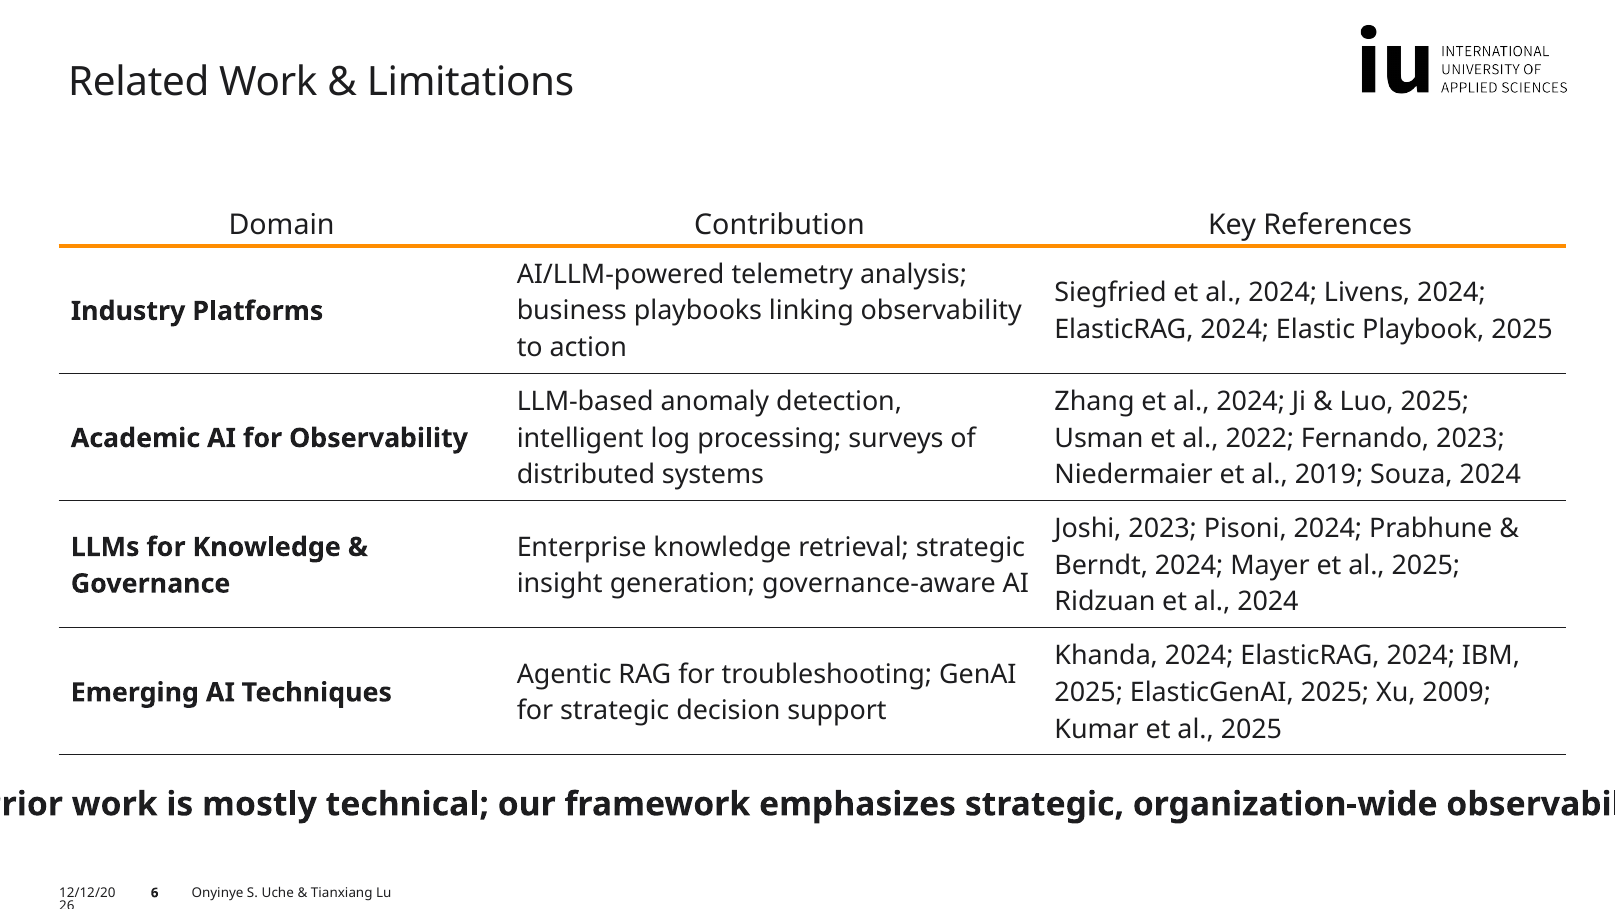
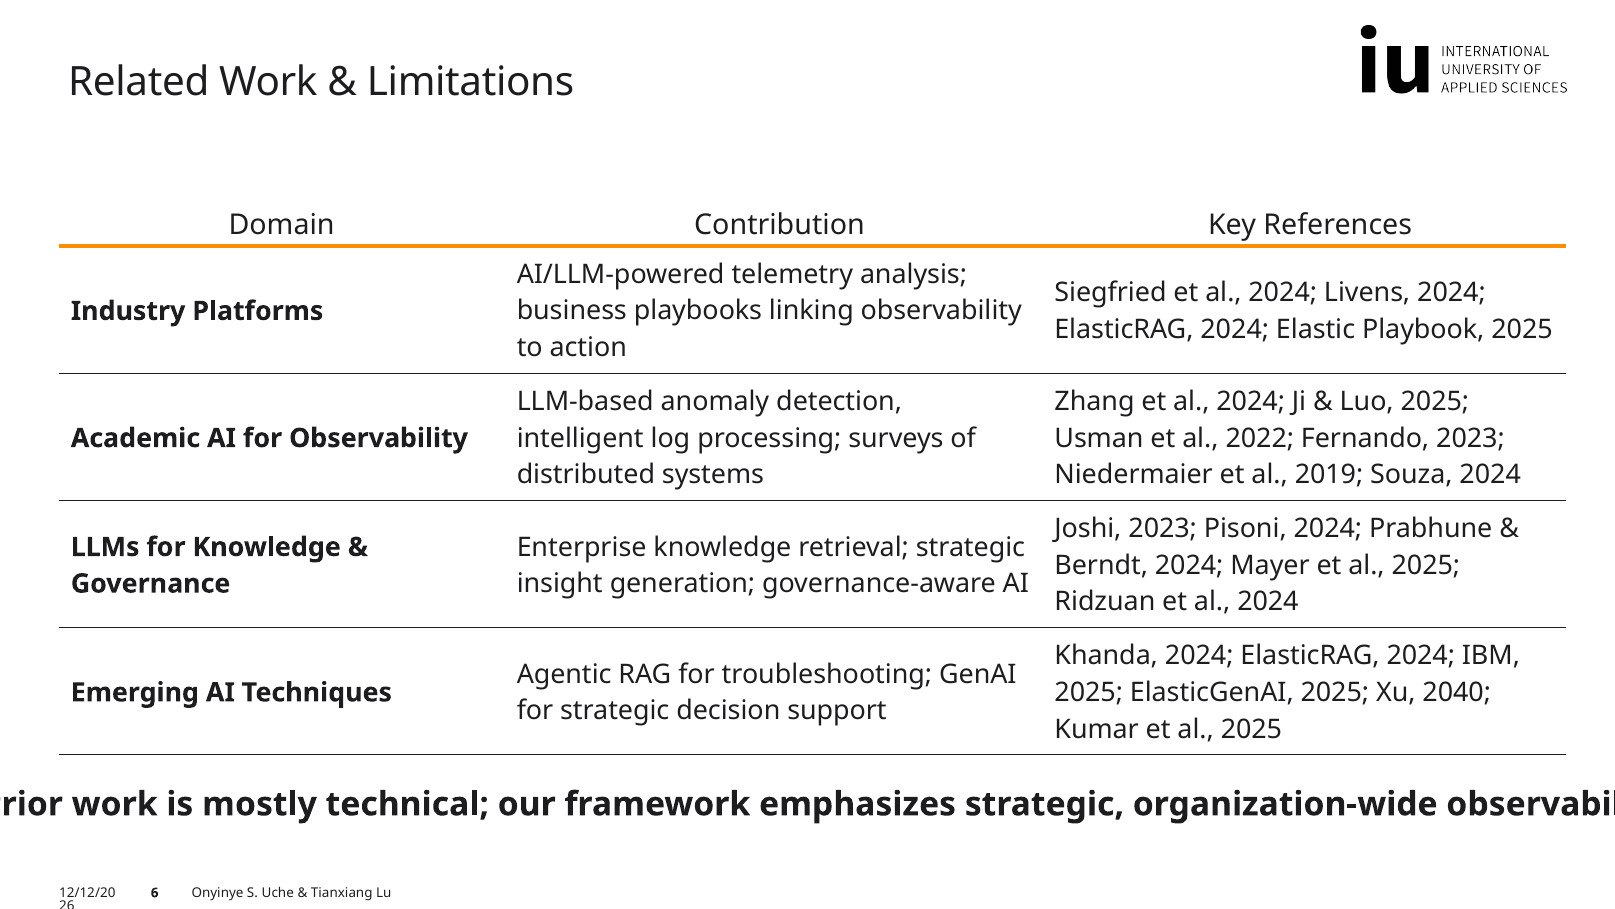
2009: 2009 -> 2040
